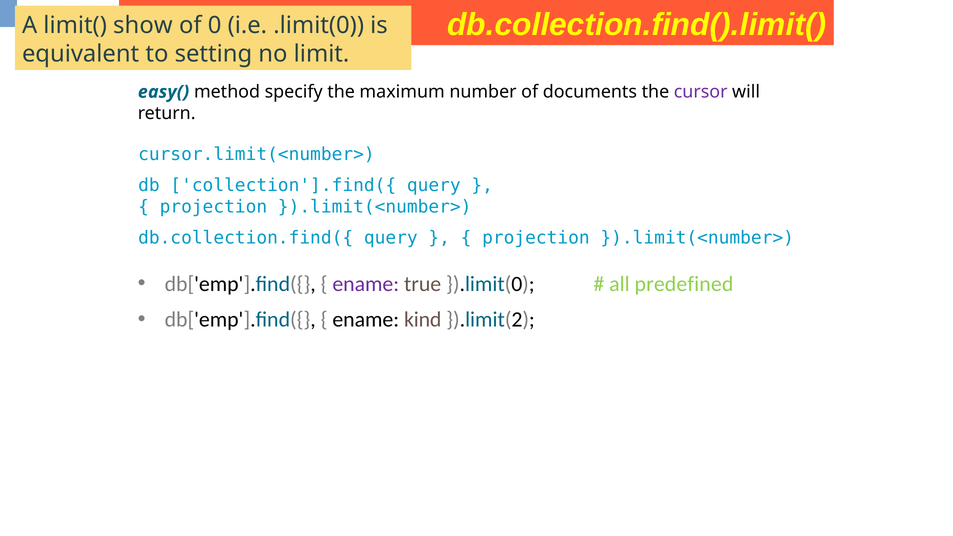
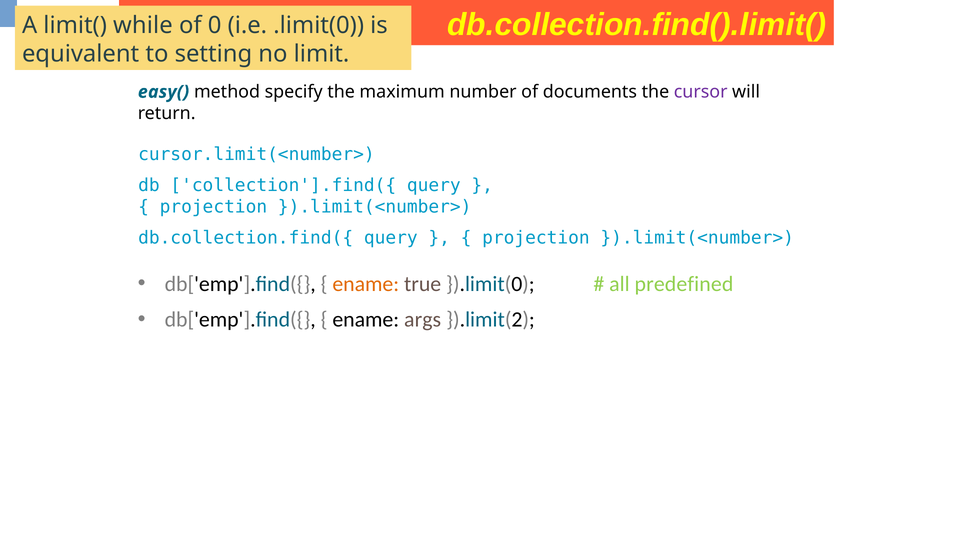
show: show -> while
ename at (366, 284) colour: purple -> orange
kind: kind -> args
